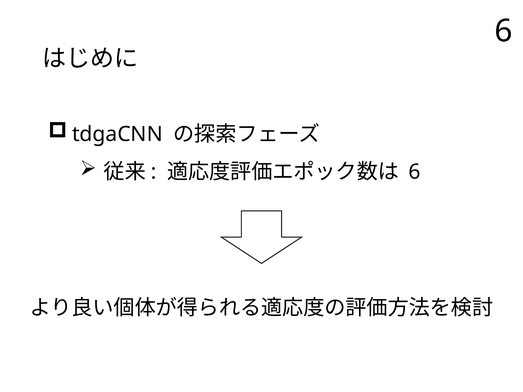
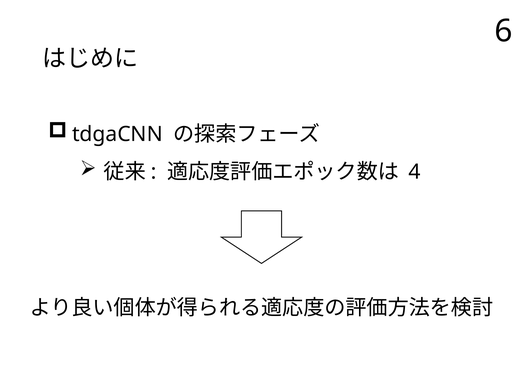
6 at (415, 172): 6 -> 4
